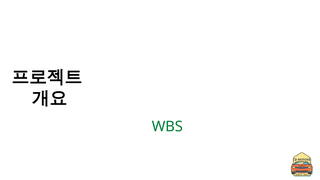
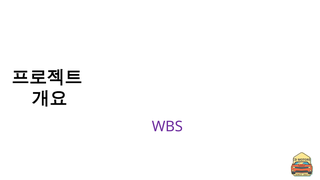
WBS colour: green -> purple
